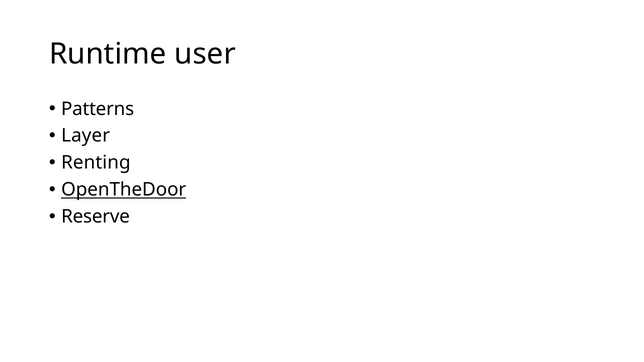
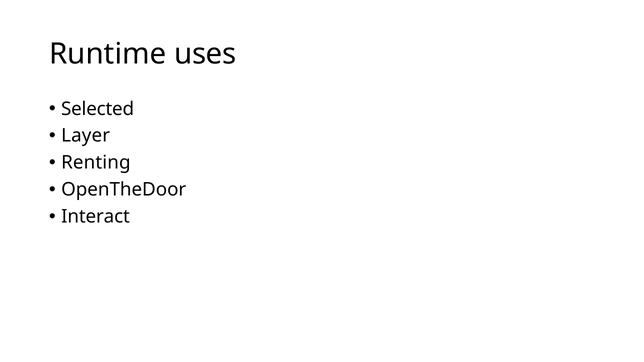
user: user -> uses
Patterns: Patterns -> Selected
OpenTheDoor underline: present -> none
Reserve: Reserve -> Interact
